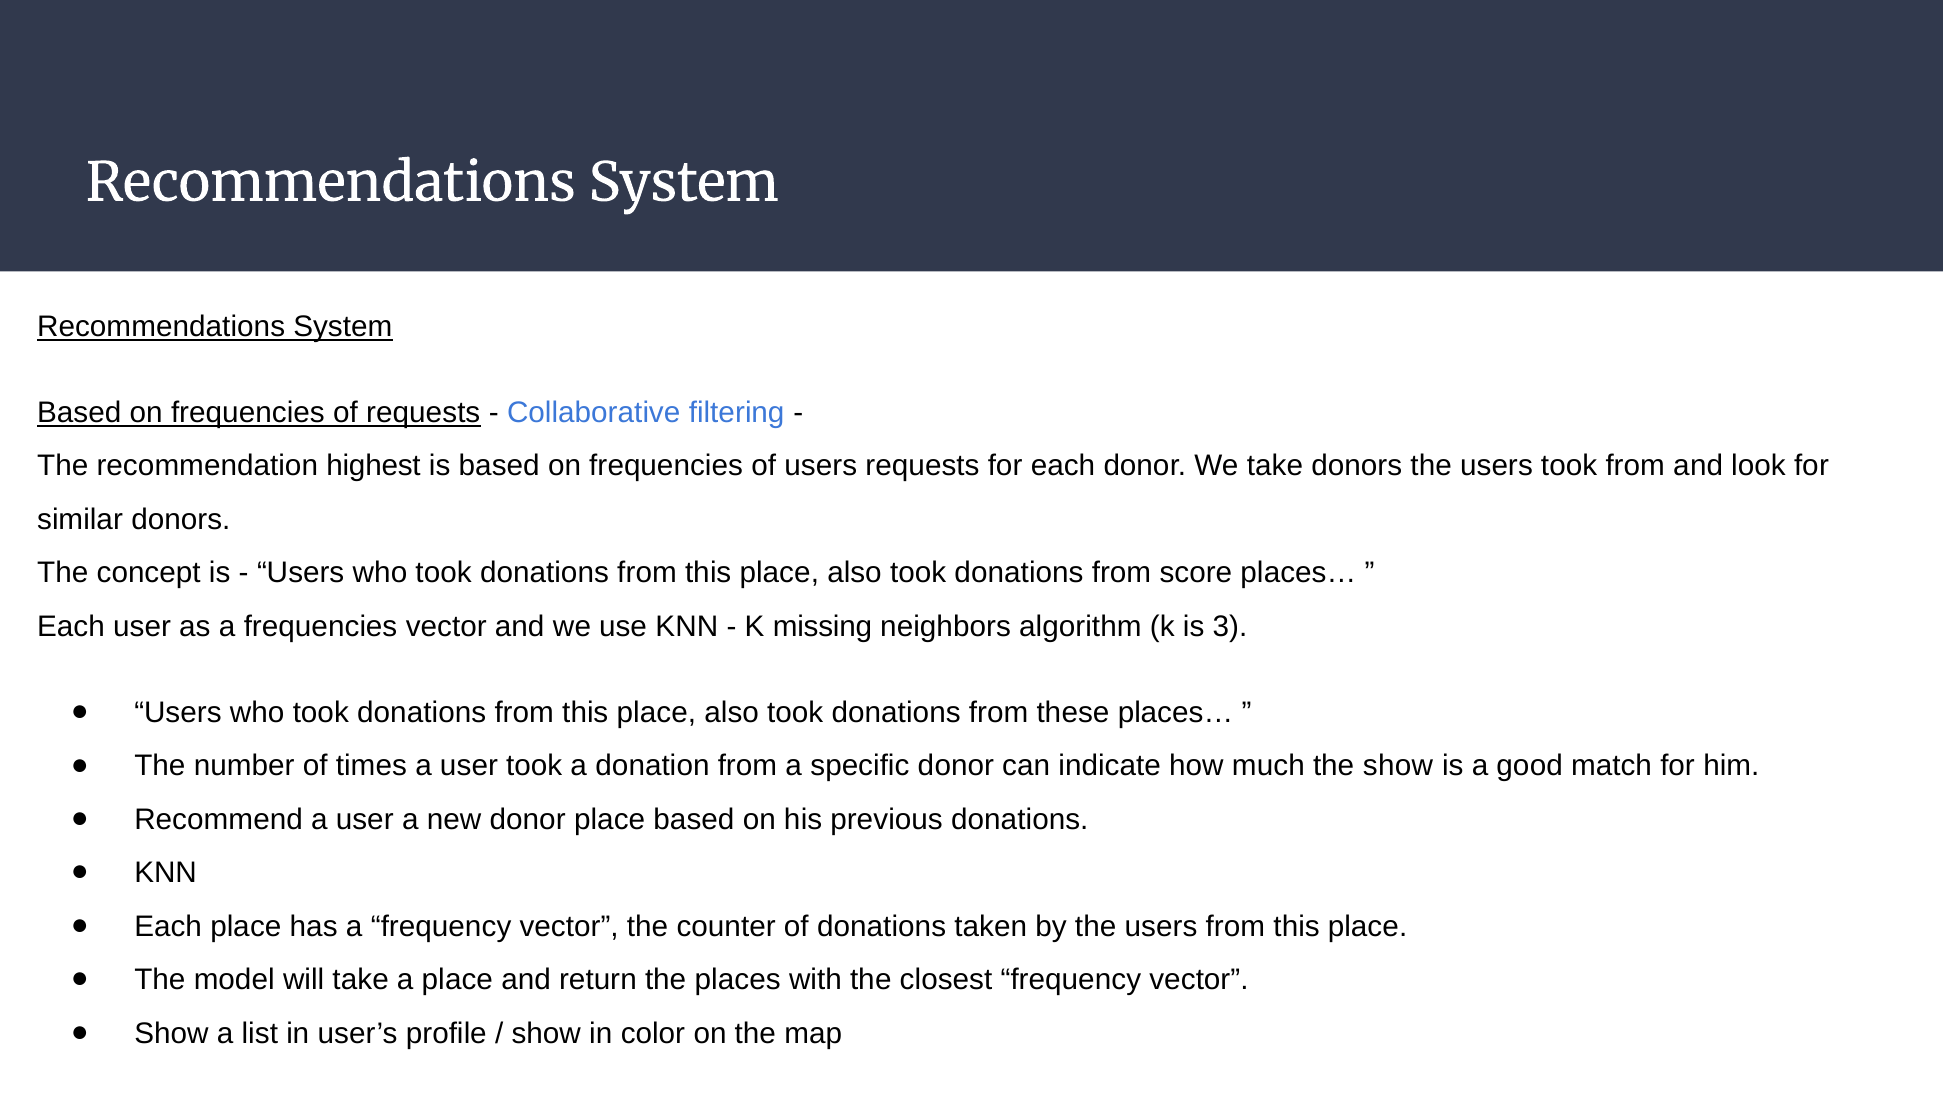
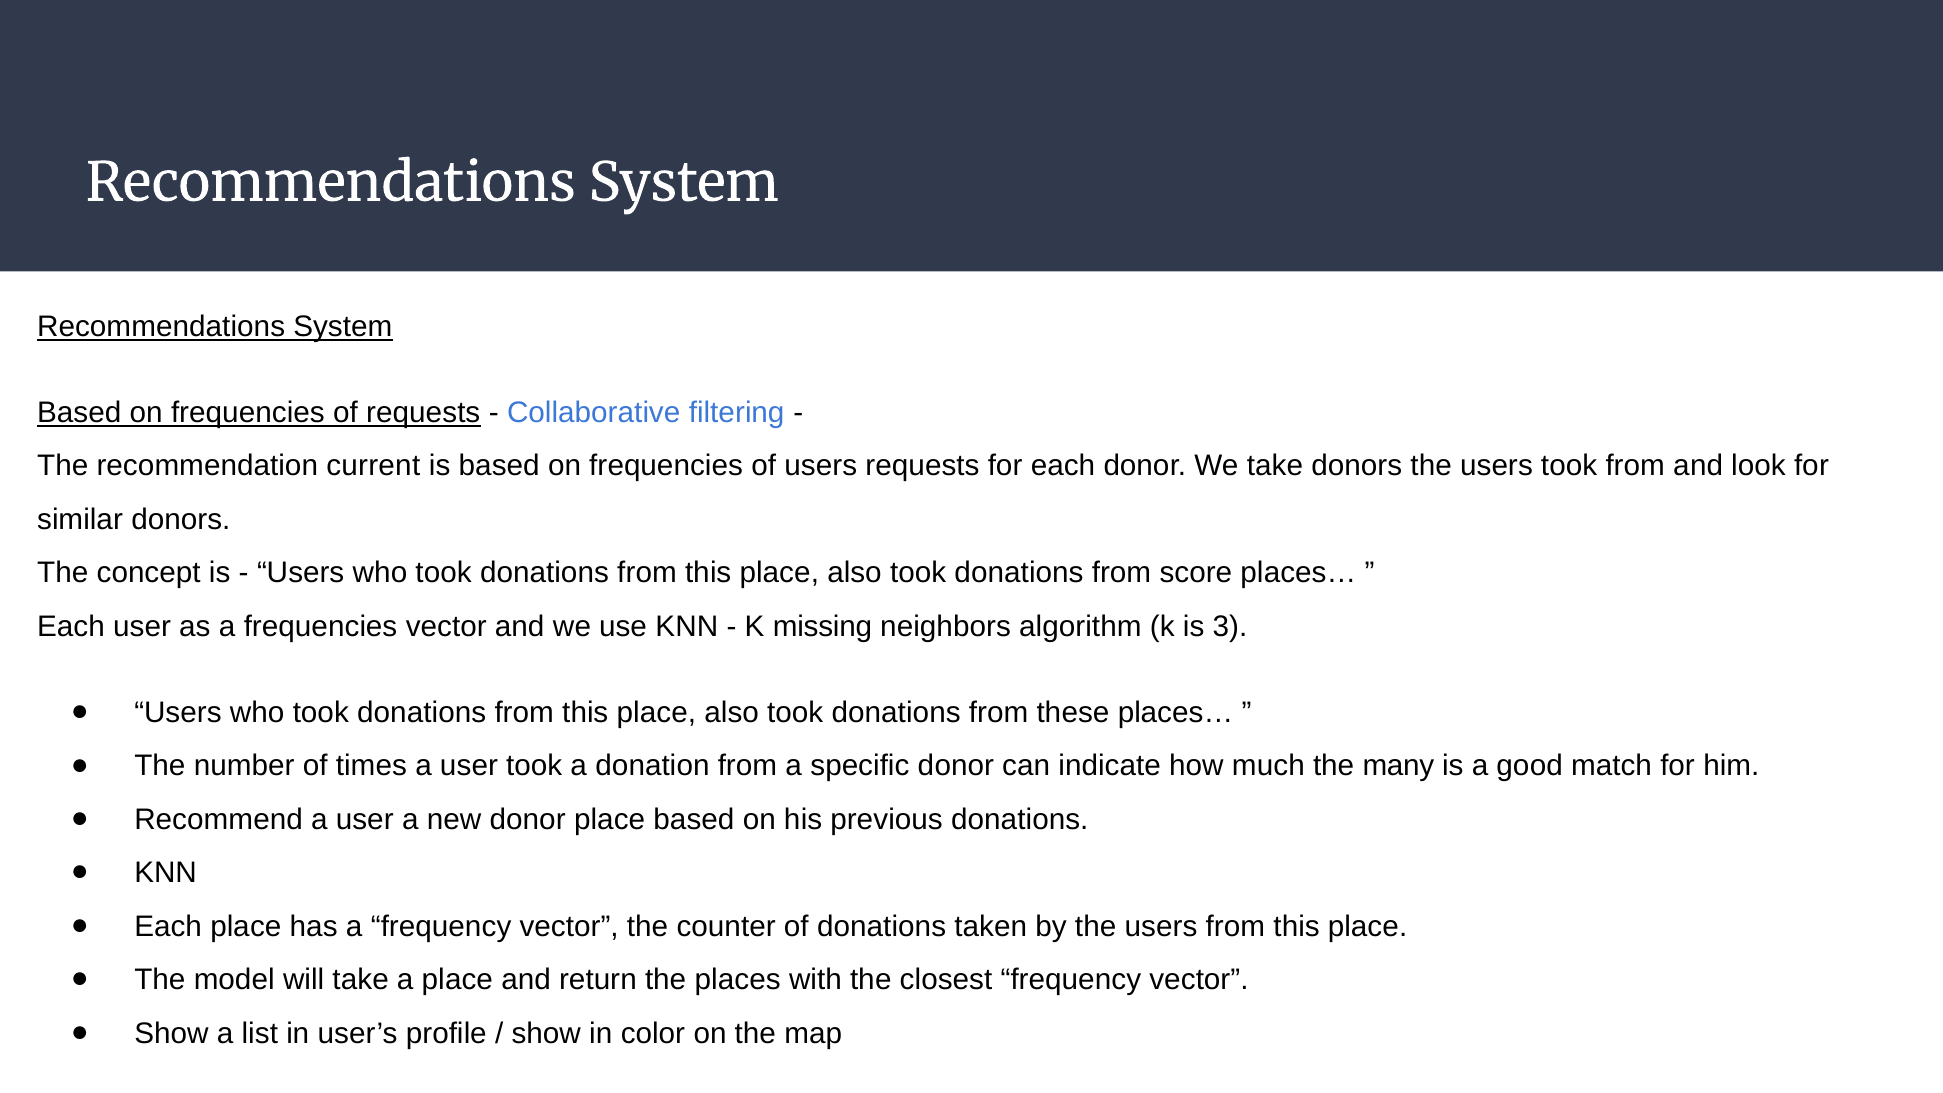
highest: highest -> current
the show: show -> many
